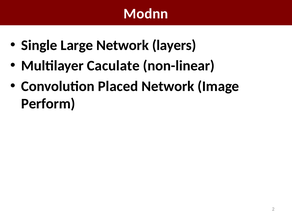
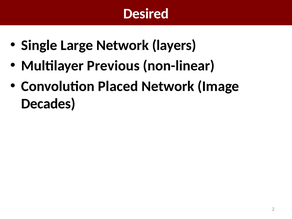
Modnn: Modnn -> Desired
Caculate: Caculate -> Previous
Perform: Perform -> Decades
